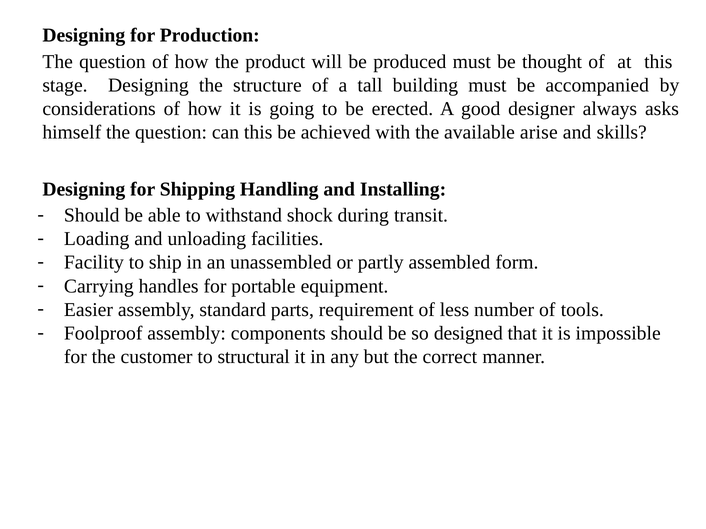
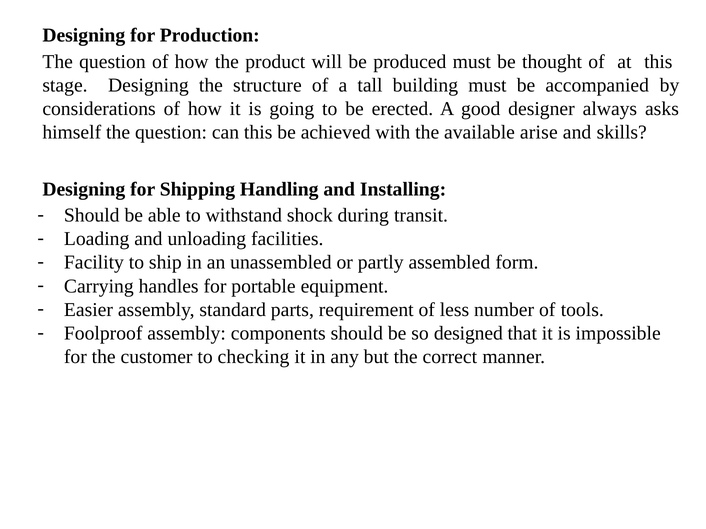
structural: structural -> checking
